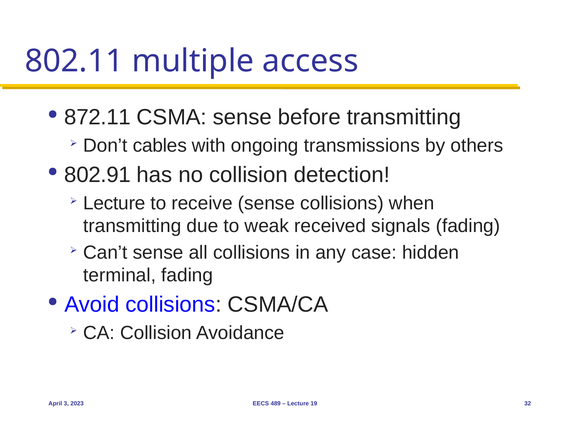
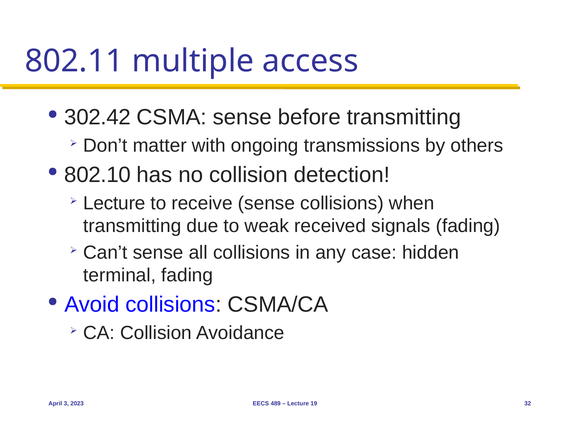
872.11: 872.11 -> 302.42
cables: cables -> matter
802.91: 802.91 -> 802.10
